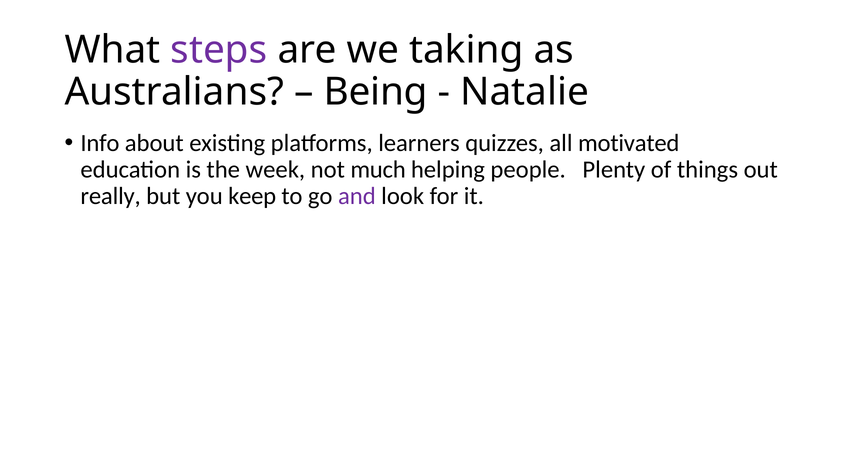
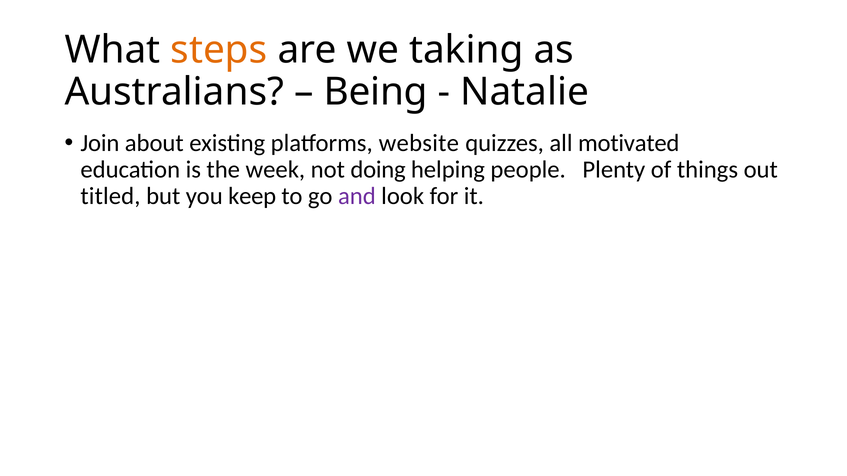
steps colour: purple -> orange
Info: Info -> Join
learners: learners -> website
much: much -> doing
really: really -> titled
